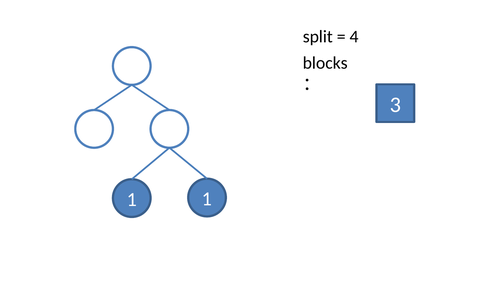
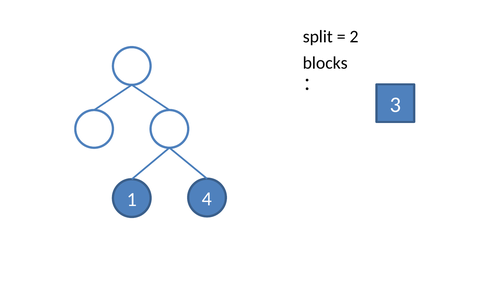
4: 4 -> 2
1 1: 1 -> 4
